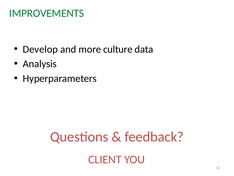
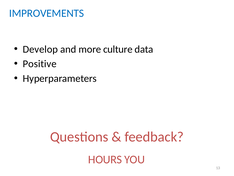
IMPROVEMENTS colour: green -> blue
Analysis: Analysis -> Positive
CLIENT: CLIENT -> HOURS
